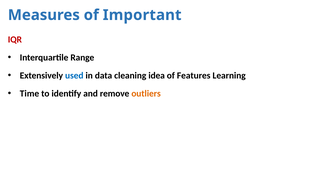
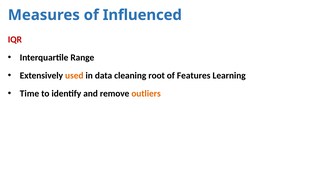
Important: Important -> Influenced
used colour: blue -> orange
idea: idea -> root
